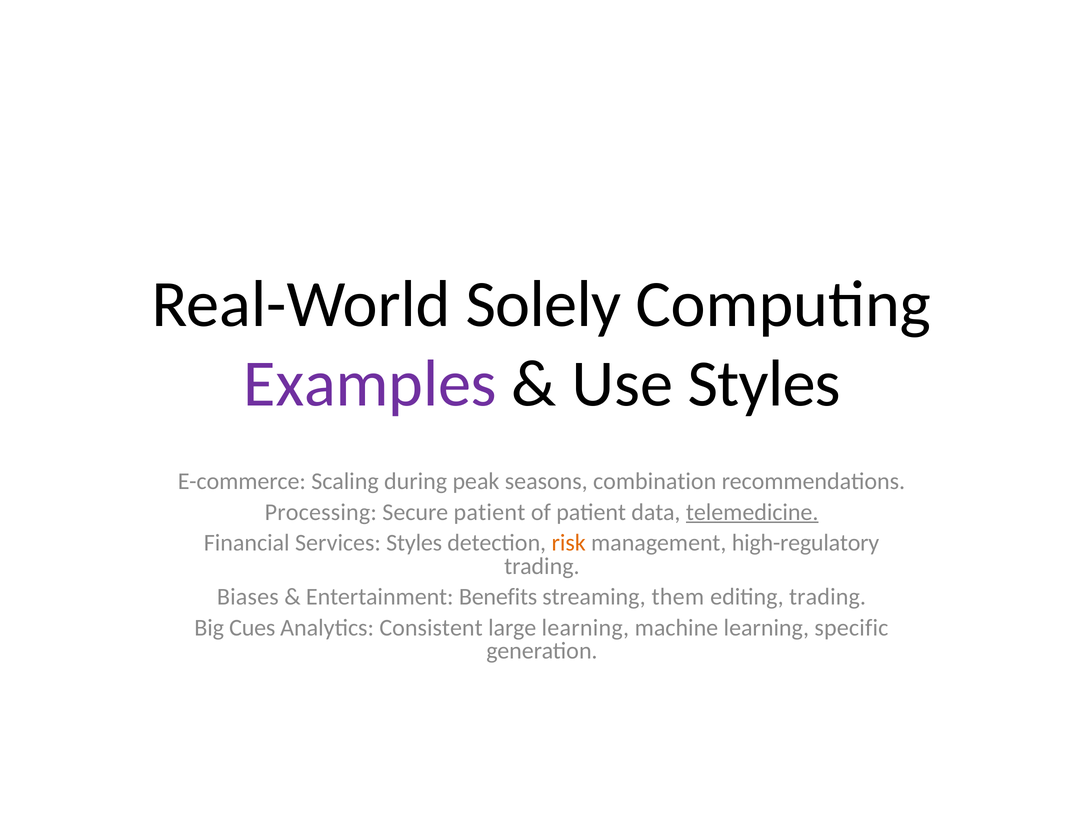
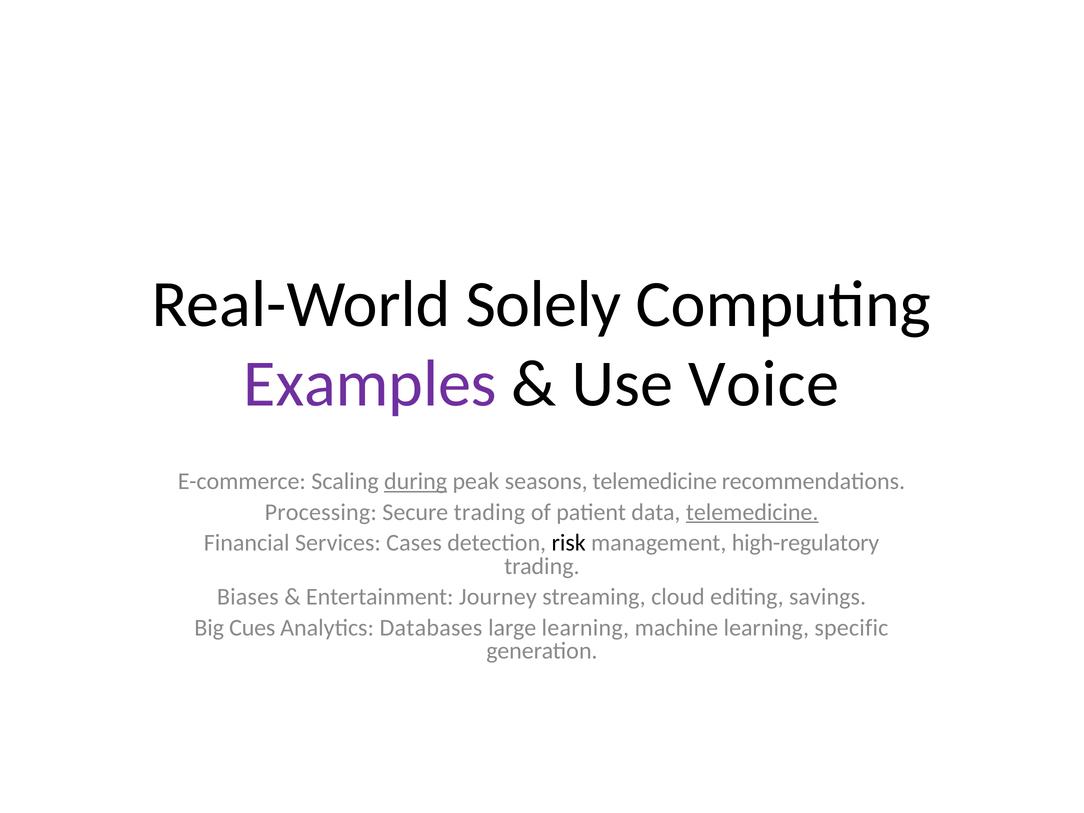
Use Styles: Styles -> Voice
during underline: none -> present
seasons combination: combination -> telemedicine
Secure patient: patient -> trading
Services Styles: Styles -> Cases
risk colour: orange -> black
Benefits: Benefits -> Journey
them: them -> cloud
editing trading: trading -> savings
Consistent: Consistent -> Databases
